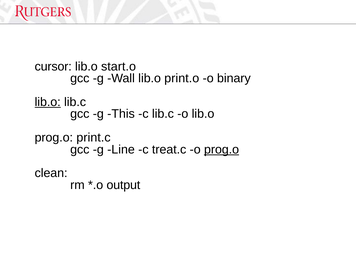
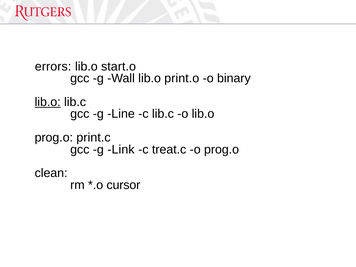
cursor: cursor -> errors
This: This -> Line
Line: Line -> Link
prog.o at (222, 149) underline: present -> none
output: output -> cursor
